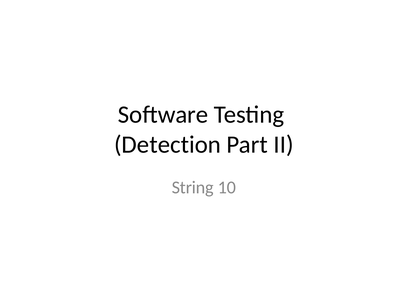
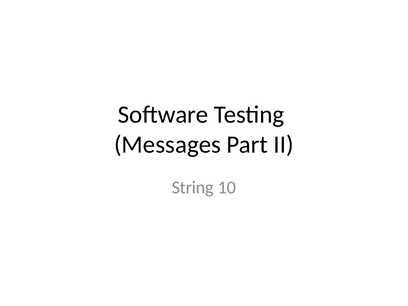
Detection: Detection -> Messages
